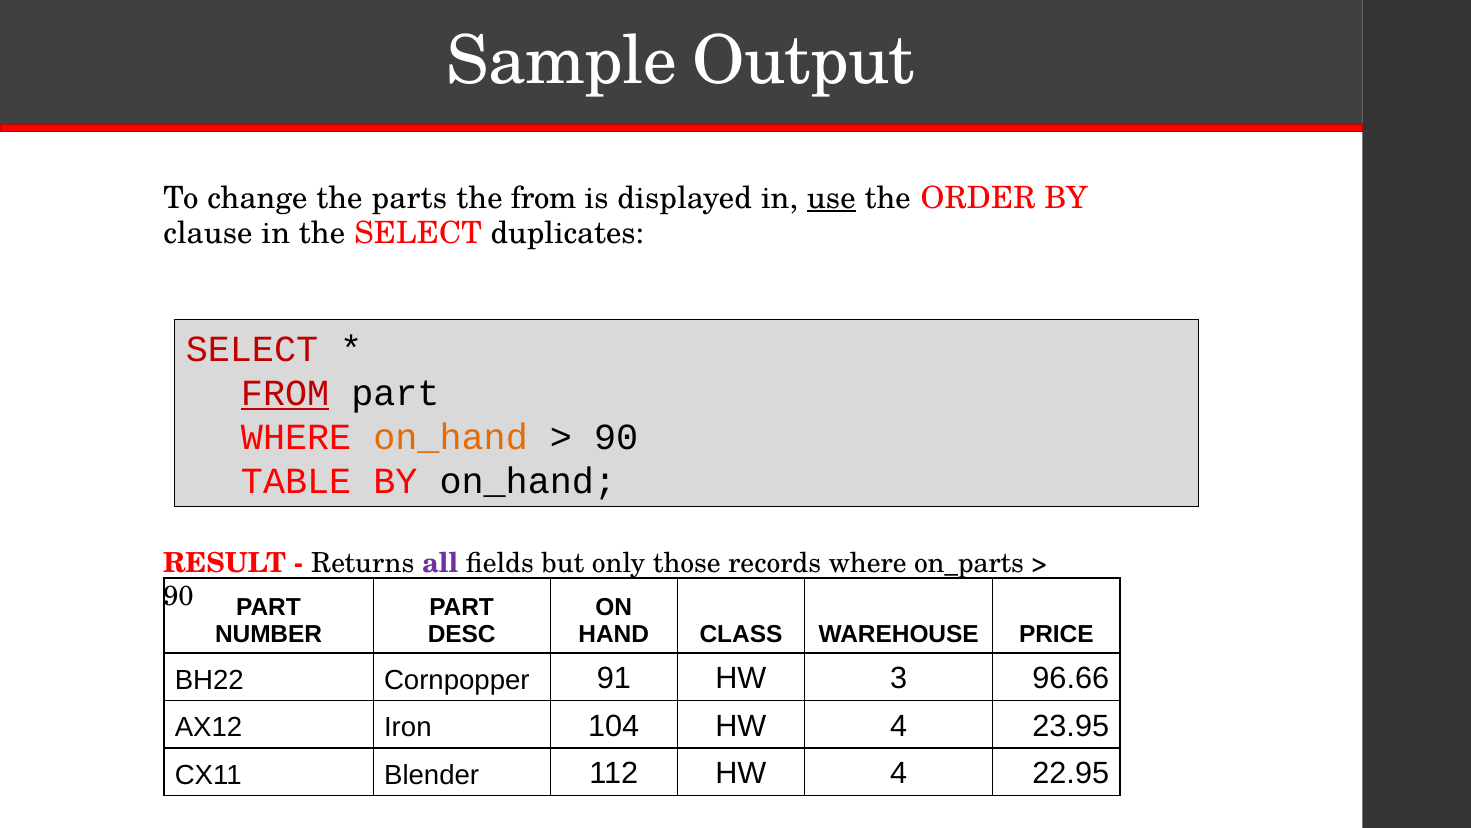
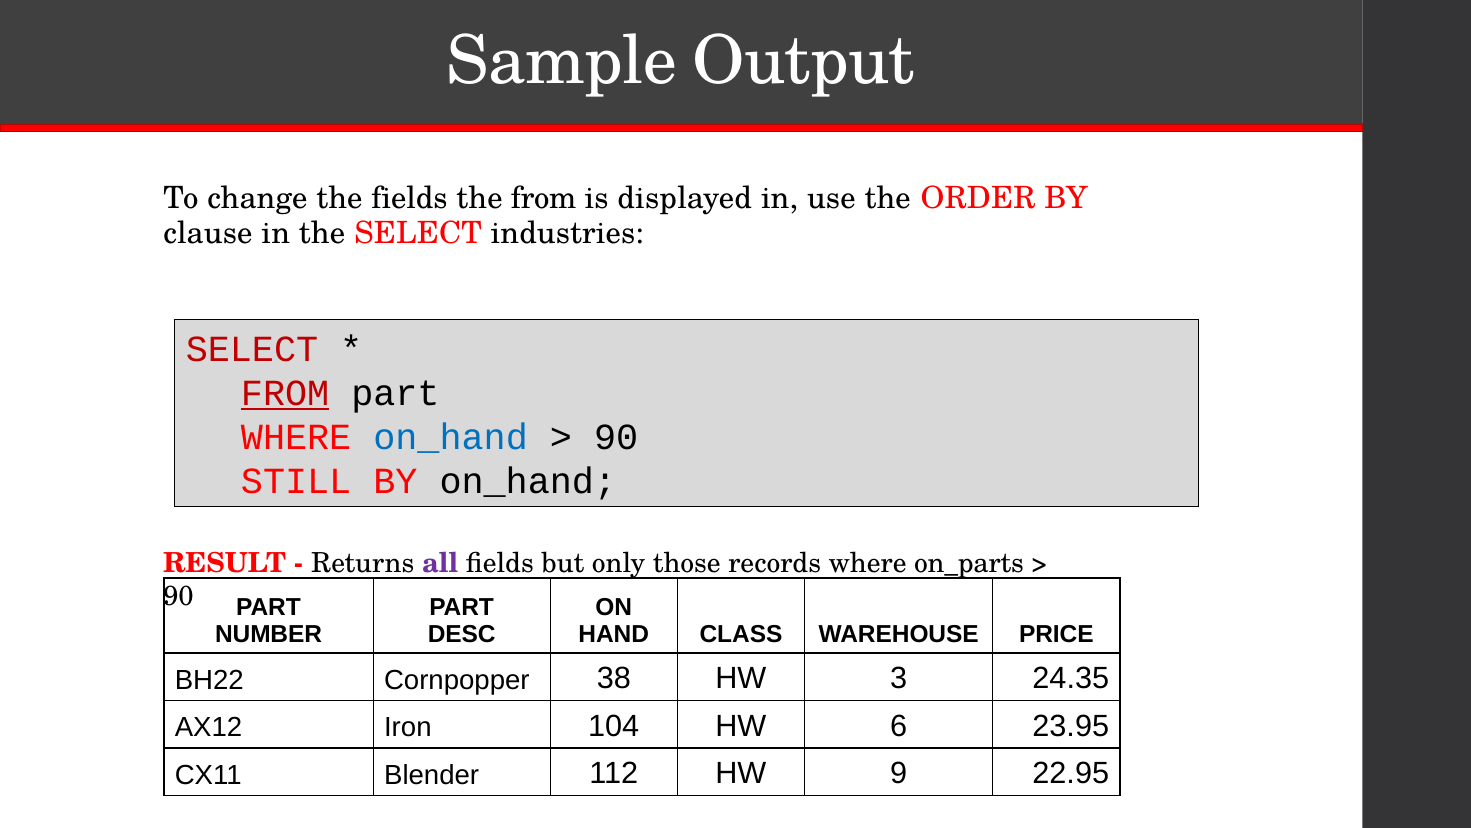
the parts: parts -> fields
use underline: present -> none
duplicates: duplicates -> industries
on_hand at (451, 437) colour: orange -> blue
TABLE: TABLE -> STILL
91: 91 -> 38
96.66: 96.66 -> 24.35
104 HW 4: 4 -> 6
112 HW 4: 4 -> 9
